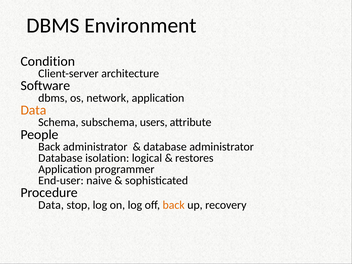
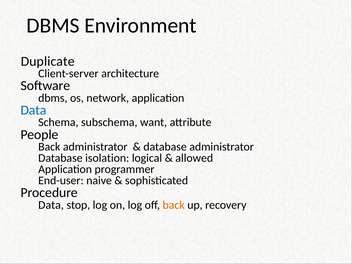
Condition: Condition -> Duplicate
Data at (34, 110) colour: orange -> blue
users: users -> want
restores: restores -> allowed
